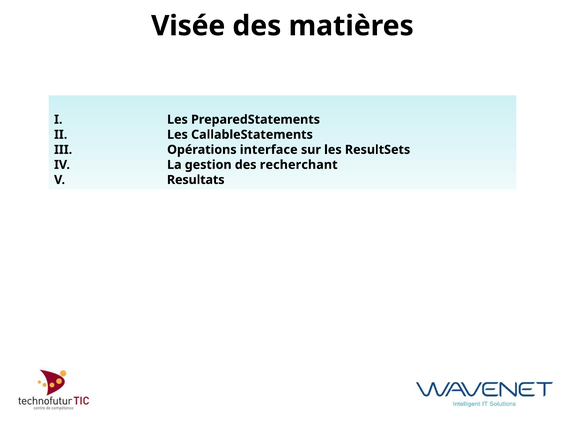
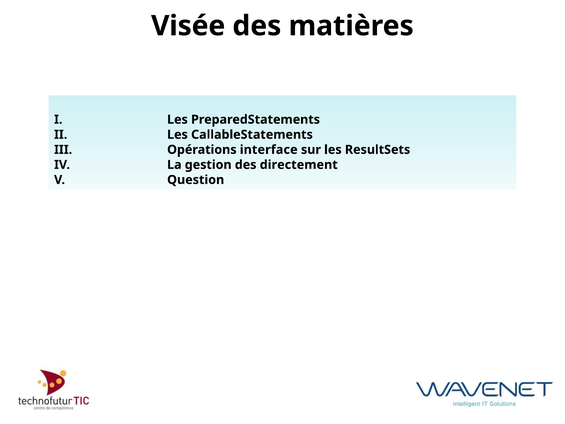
recherchant: recherchant -> directement
Resultats: Resultats -> Question
